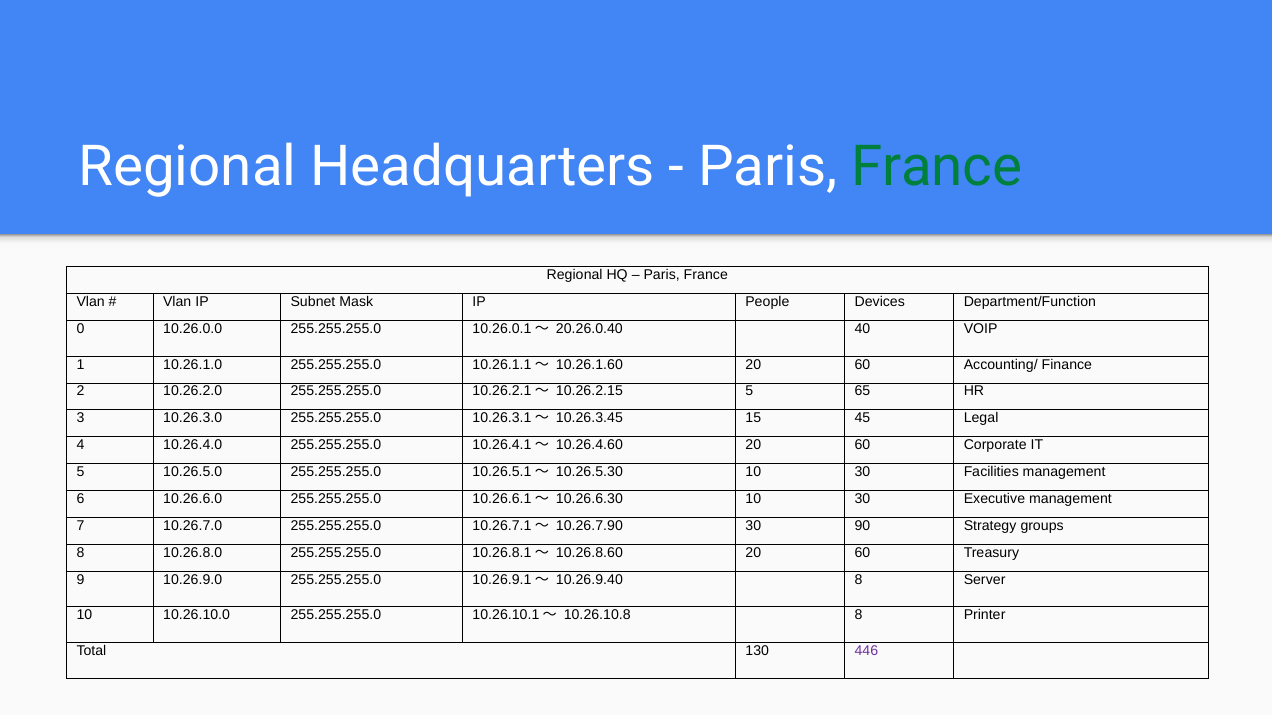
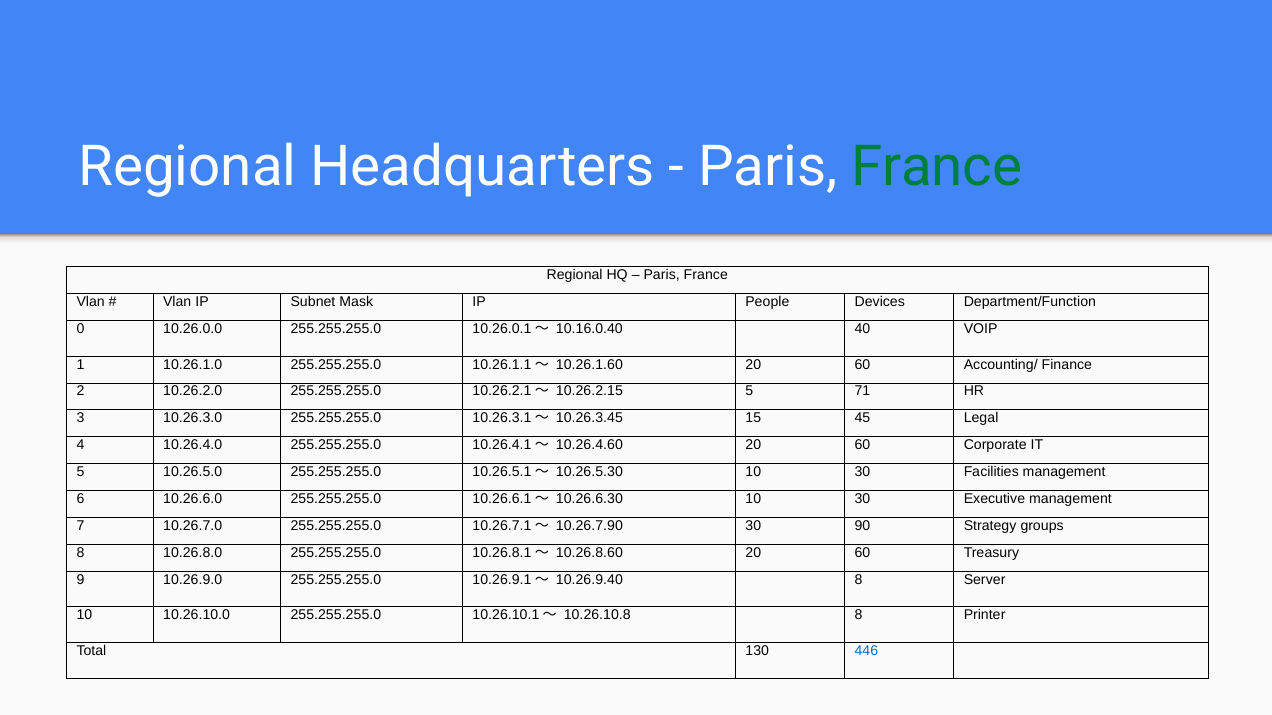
20.26.0.40: 20.26.0.40 -> 10.16.0.40
65: 65 -> 71
446 colour: purple -> blue
